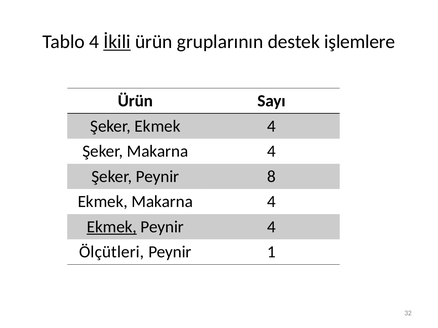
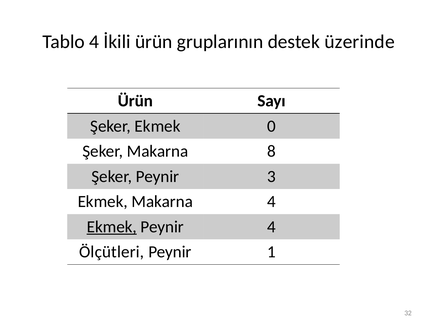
İkili underline: present -> none
işlemlere: işlemlere -> üzerinde
Ekmek 4: 4 -> 0
Şeker Makarna 4: 4 -> 8
8: 8 -> 3
